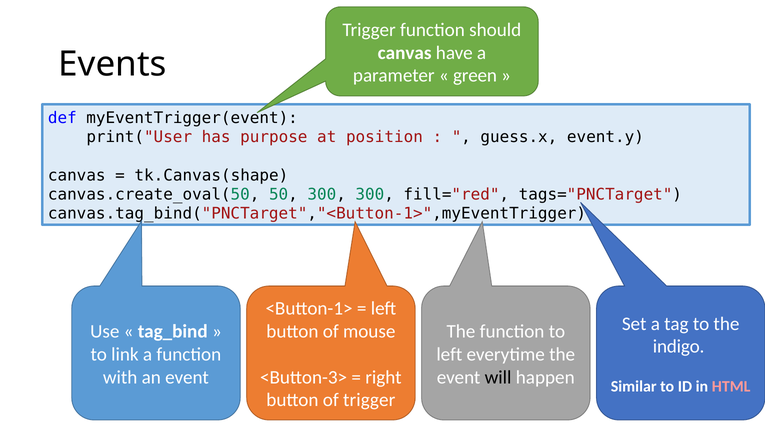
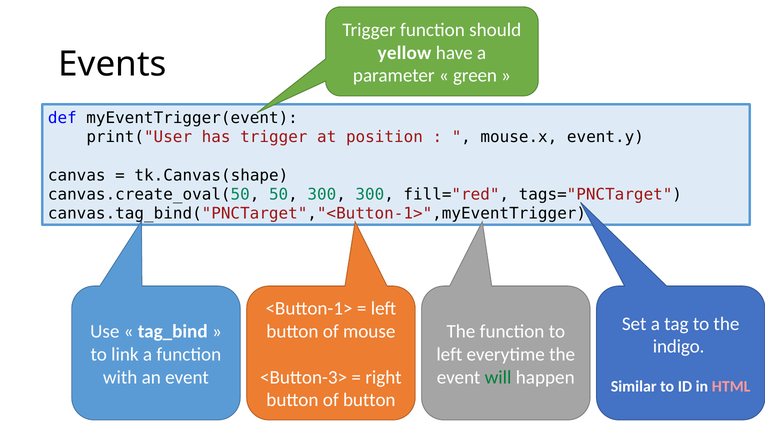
canvas at (405, 53): canvas -> yellow
has purpose: purpose -> trigger
guess.x: guess.x -> mouse.x
will colour: black -> green
of trigger: trigger -> button
